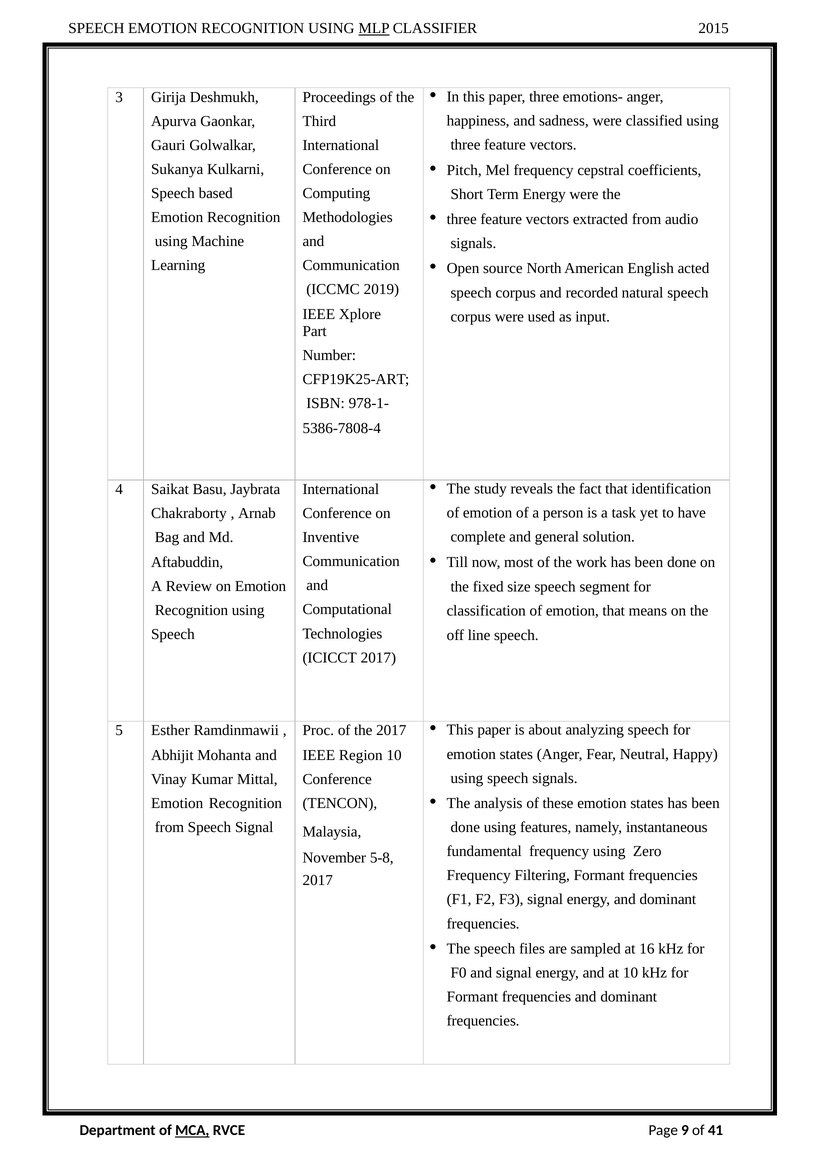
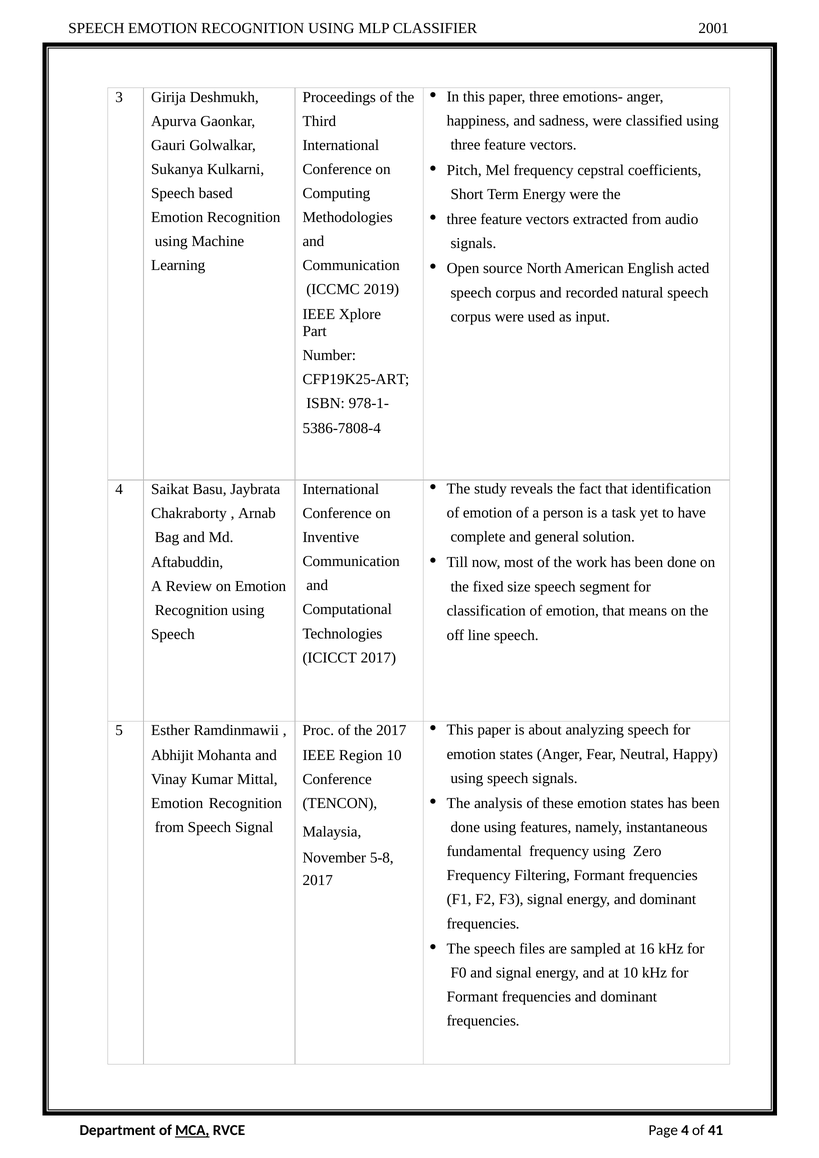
MLP underline: present -> none
2015: 2015 -> 2001
Page 9: 9 -> 4
